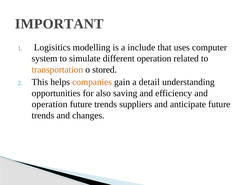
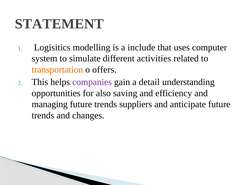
IMPORTANT: IMPORTANT -> STATEMENT
different operation: operation -> activities
stored: stored -> offers
companies colour: orange -> purple
operation at (50, 104): operation -> managing
